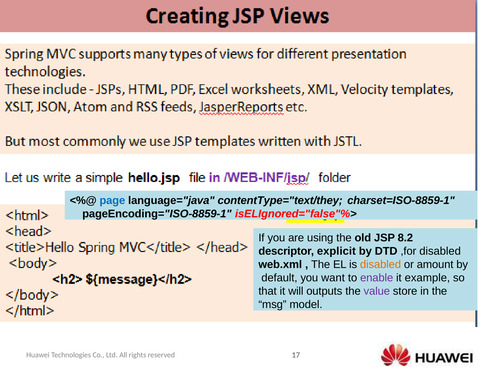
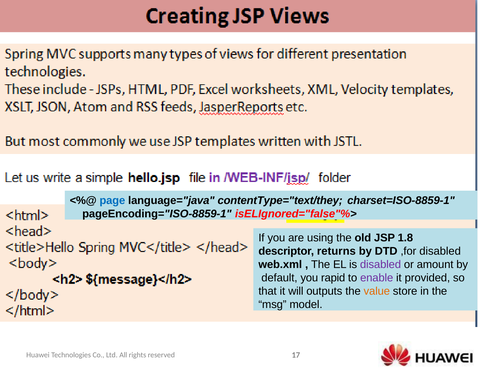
8.2: 8.2 -> 1.8
explicit: explicit -> returns
disabled at (381, 264) colour: orange -> purple
want: want -> rapid
example: example -> provided
value colour: purple -> orange
